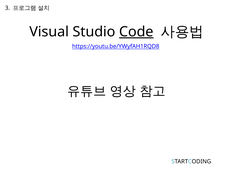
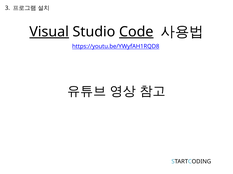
Visual underline: none -> present
